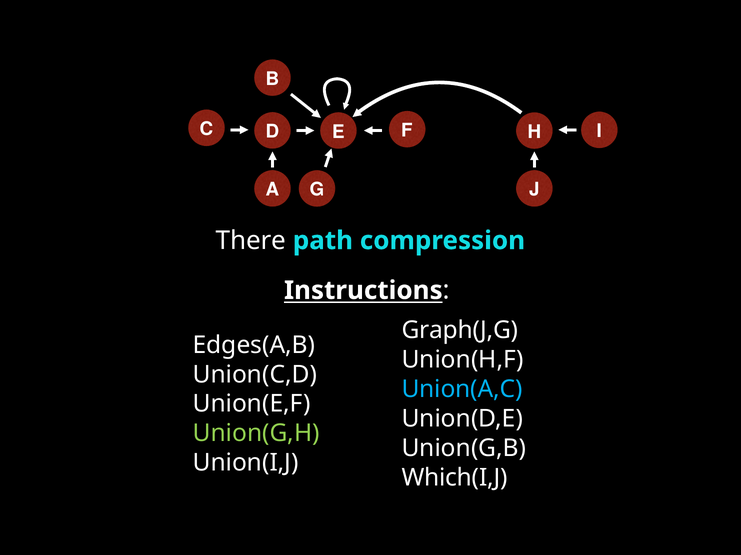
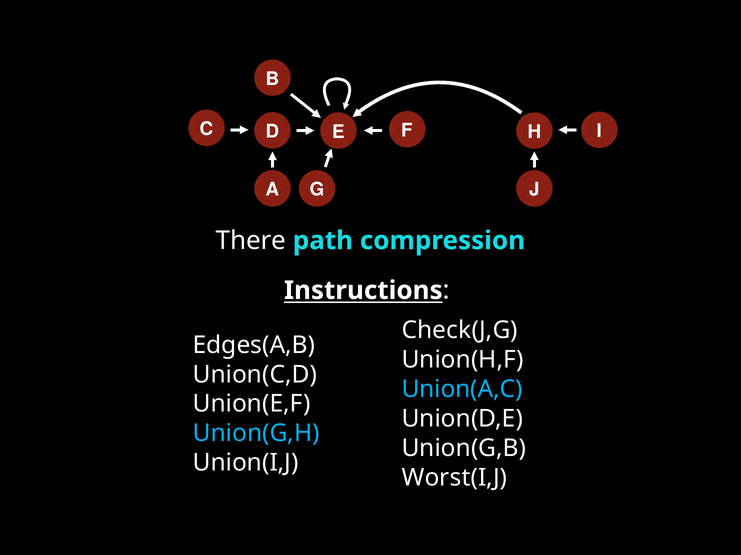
Graph(J,G: Graph(J,G -> Check(J,G
Union(G,H colour: light green -> light blue
Which(I,J: Which(I,J -> Worst(I,J
